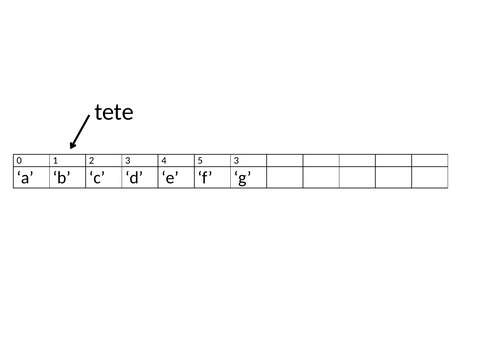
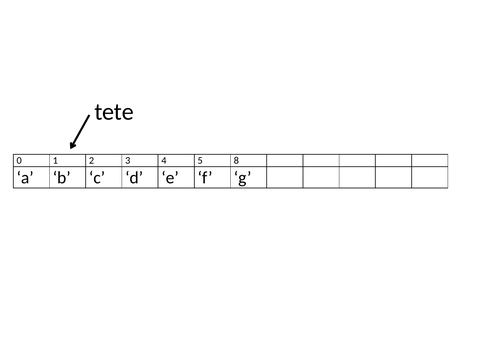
5 3: 3 -> 8
